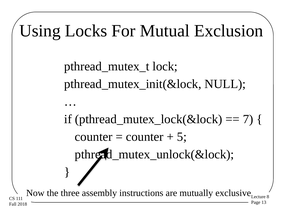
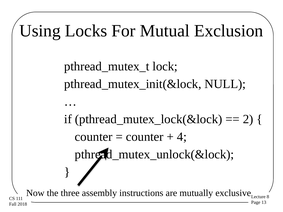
7: 7 -> 2
5: 5 -> 4
